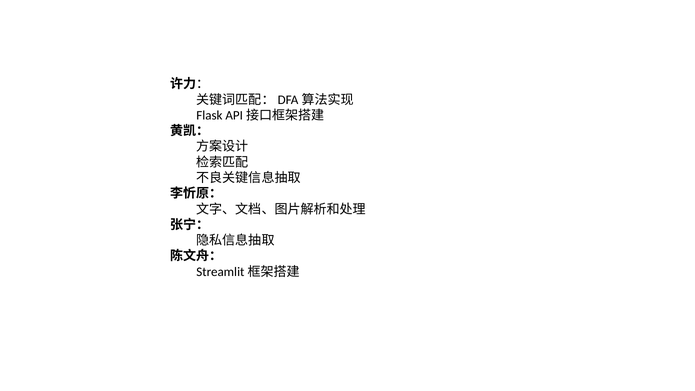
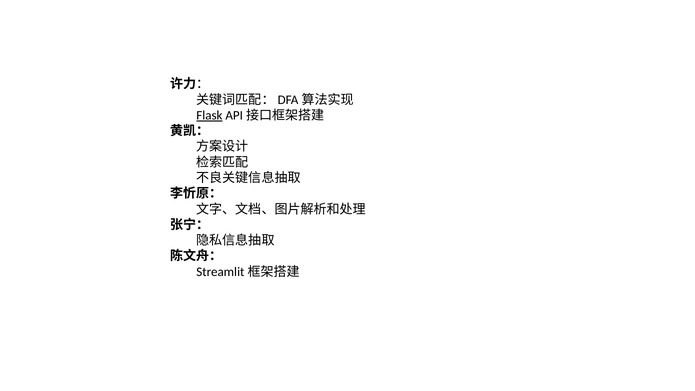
Flask underline: none -> present
